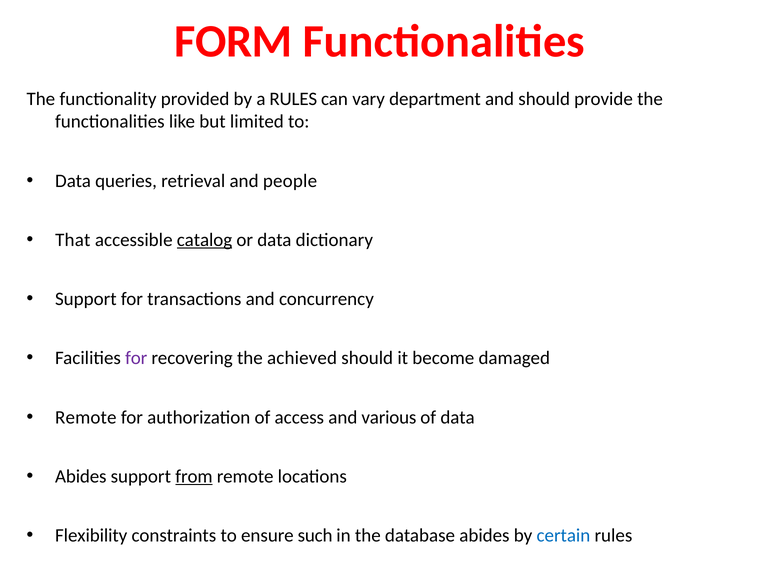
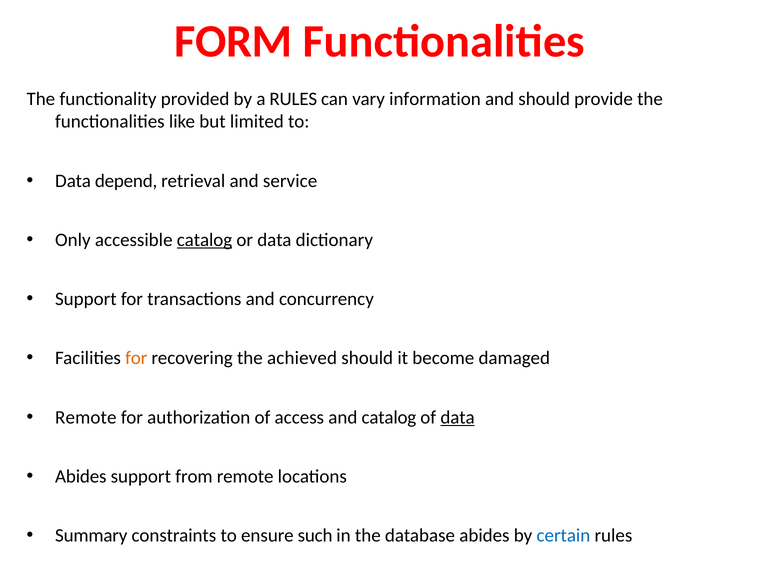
department: department -> information
queries: queries -> depend
people: people -> service
That: That -> Only
for at (136, 358) colour: purple -> orange
and various: various -> catalog
data at (458, 417) underline: none -> present
from underline: present -> none
Flexibility: Flexibility -> Summary
